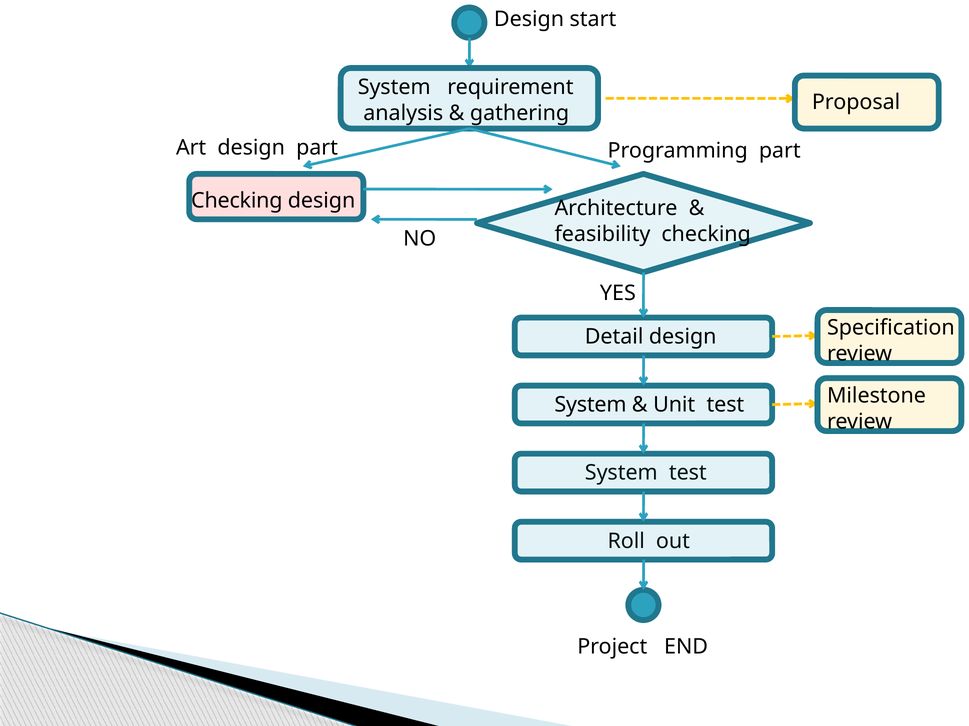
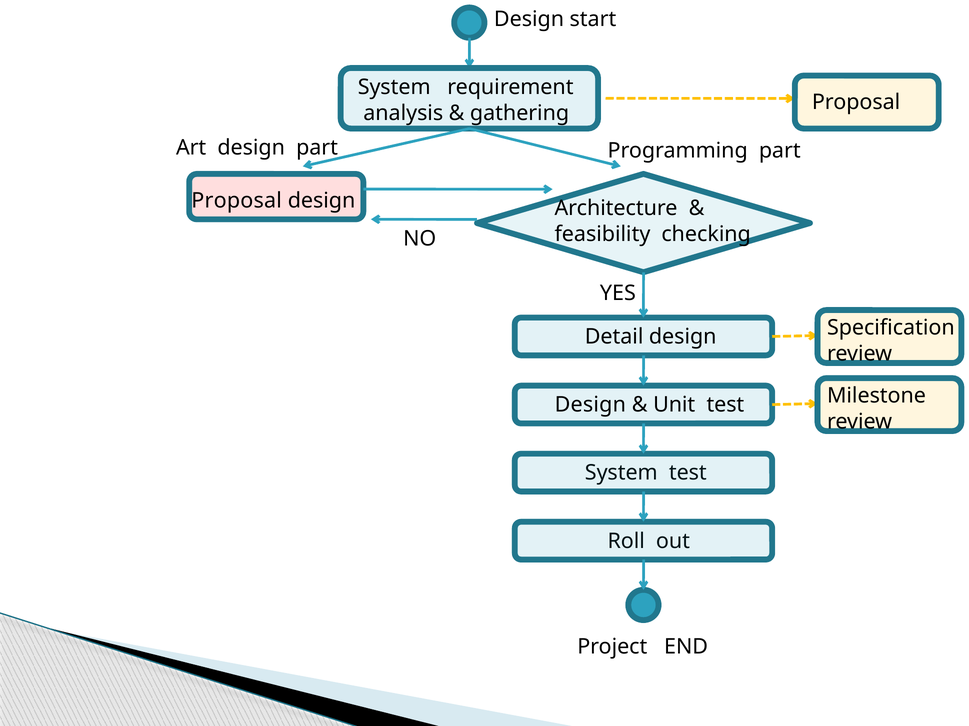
Checking at (237, 201): Checking -> Proposal
System at (591, 405): System -> Design
